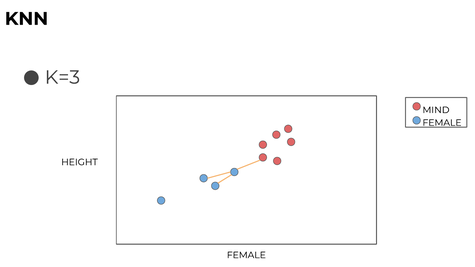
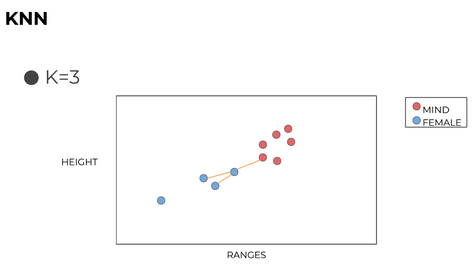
FEMALE at (246, 255): FEMALE -> RANGES
